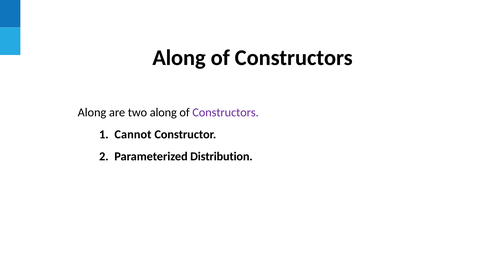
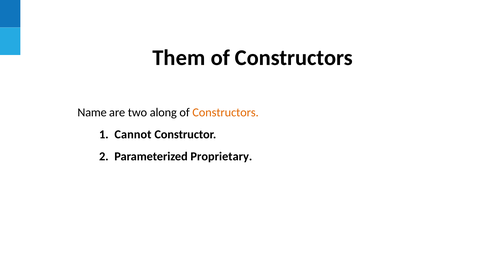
Along at (179, 58): Along -> Them
Along at (92, 113): Along -> Name
Constructors at (226, 113) colour: purple -> orange
Distribution: Distribution -> Proprietary
